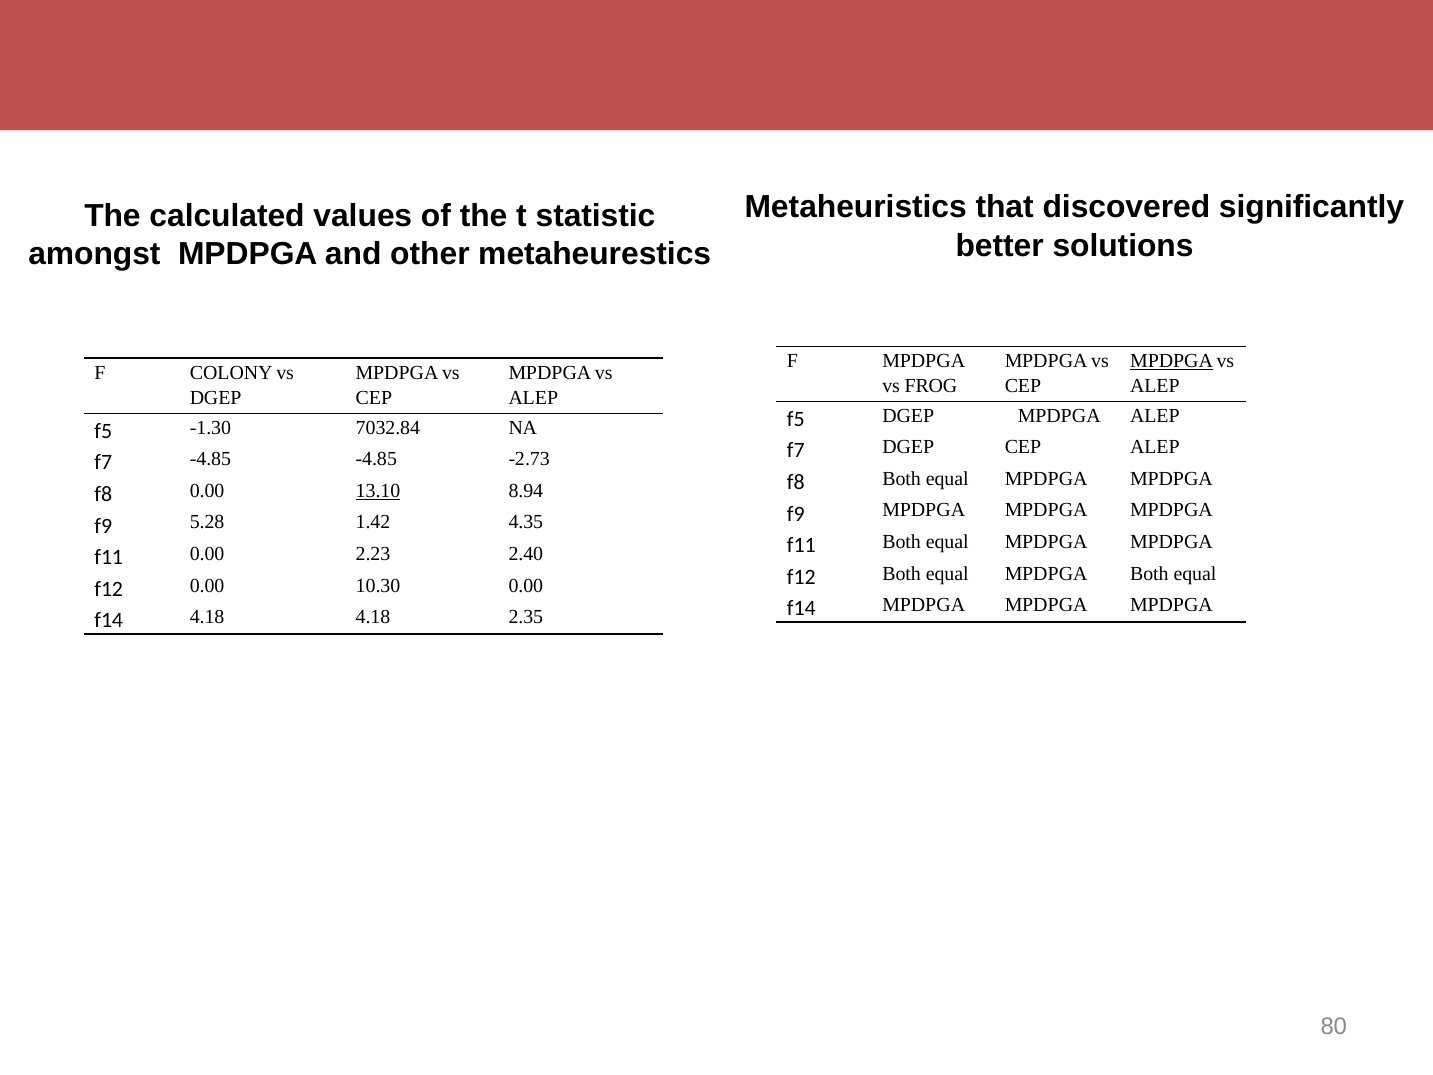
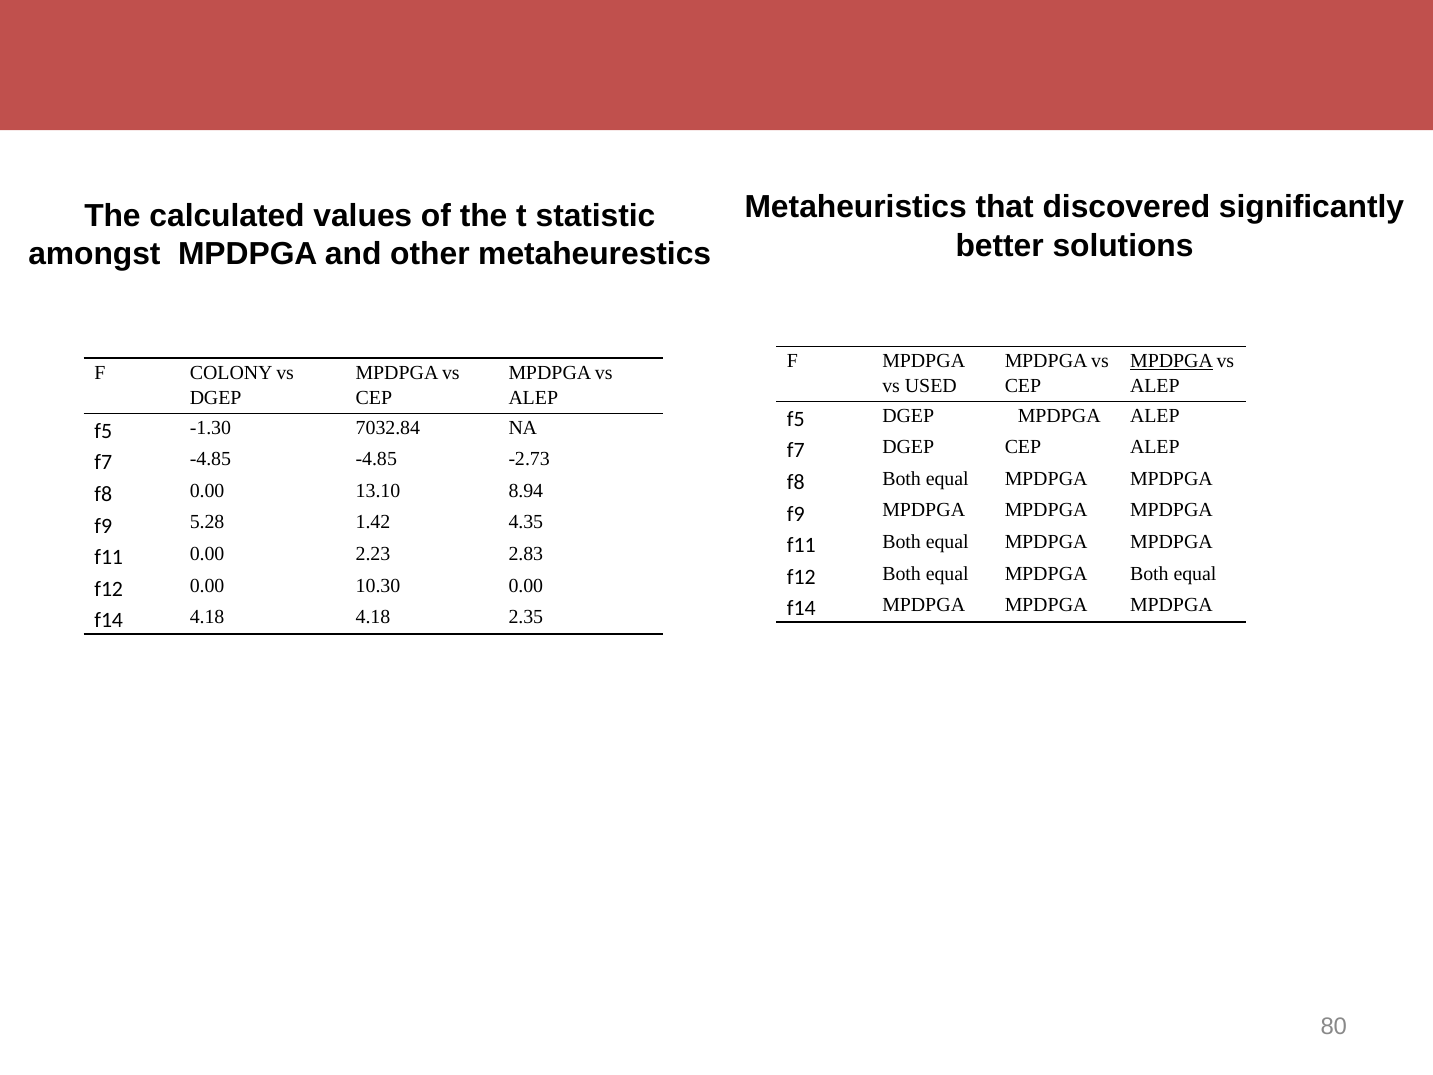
FROG: FROG -> USED
13.10 underline: present -> none
2.40: 2.40 -> 2.83
